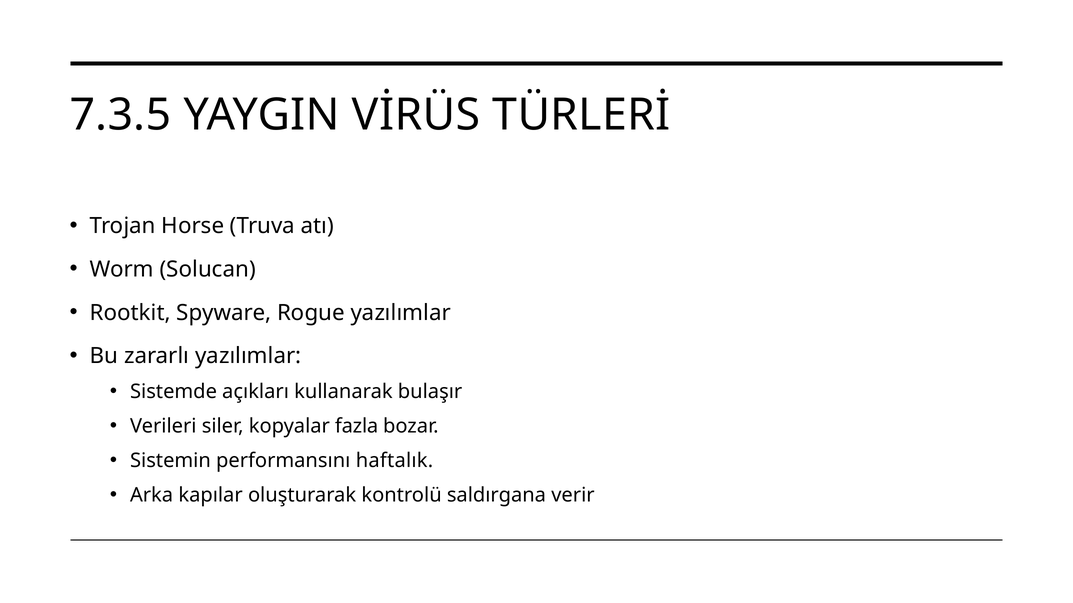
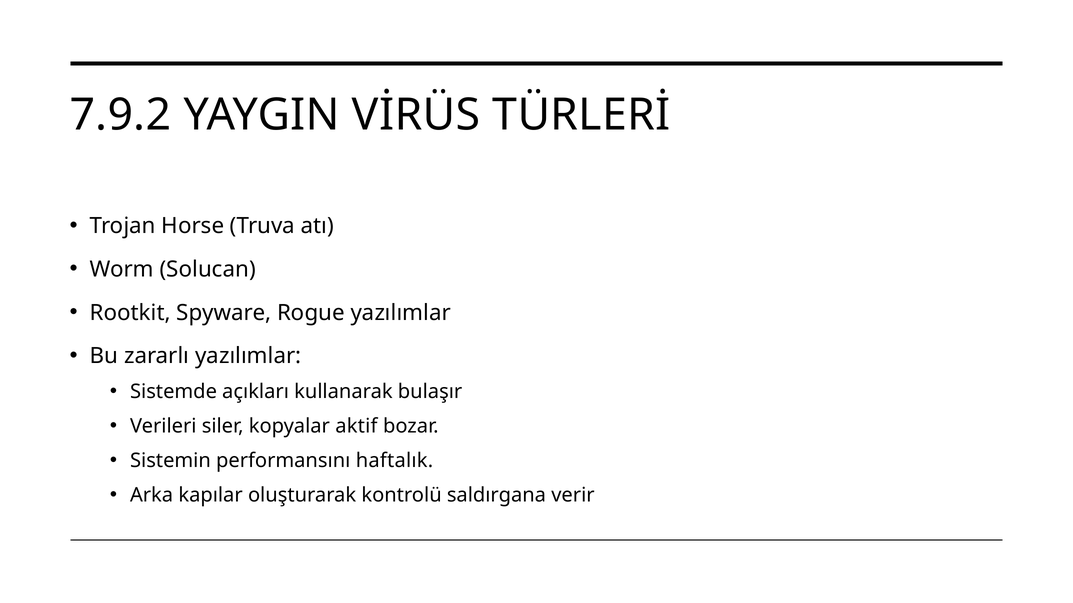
7.3.5: 7.3.5 -> 7.9.2
fazla: fazla -> aktif
